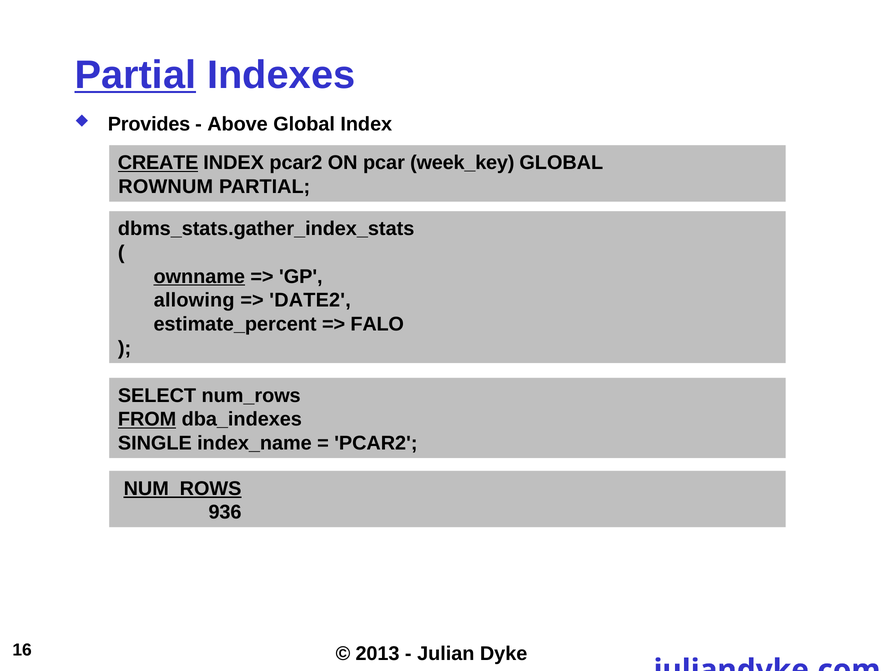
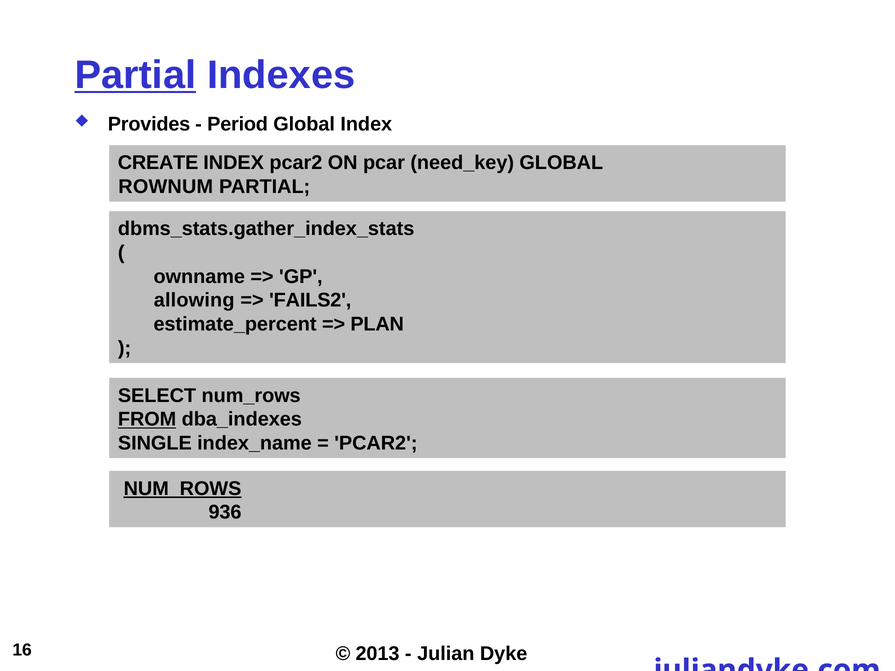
Above: Above -> Period
CREATE underline: present -> none
week_key: week_key -> need_key
ownname underline: present -> none
DATE2: DATE2 -> FAILS2
FALO: FALO -> PLAN
